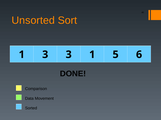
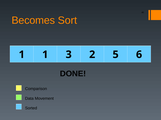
Unsorted: Unsorted -> Becomes
1 3: 3 -> 1
3 1: 1 -> 2
